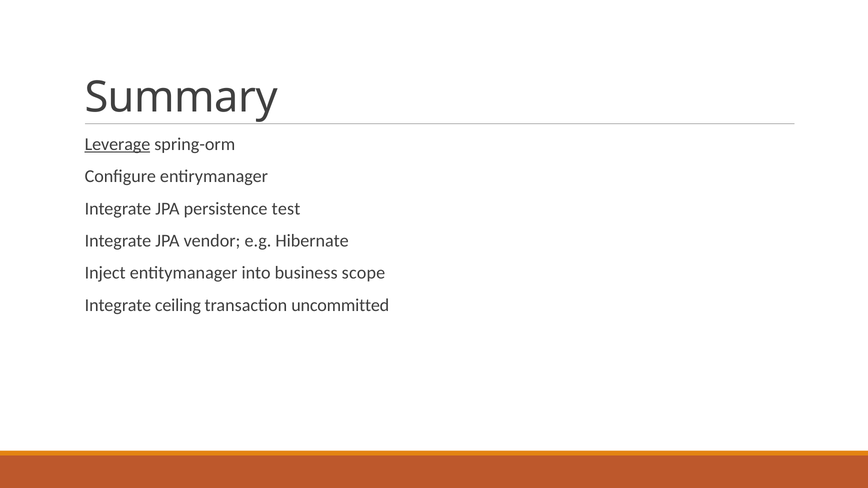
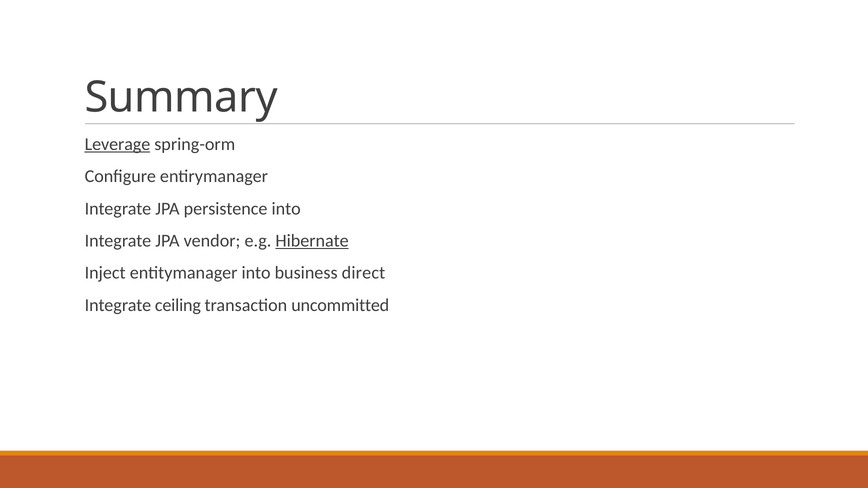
persistence test: test -> into
Hibernate underline: none -> present
scope: scope -> direct
